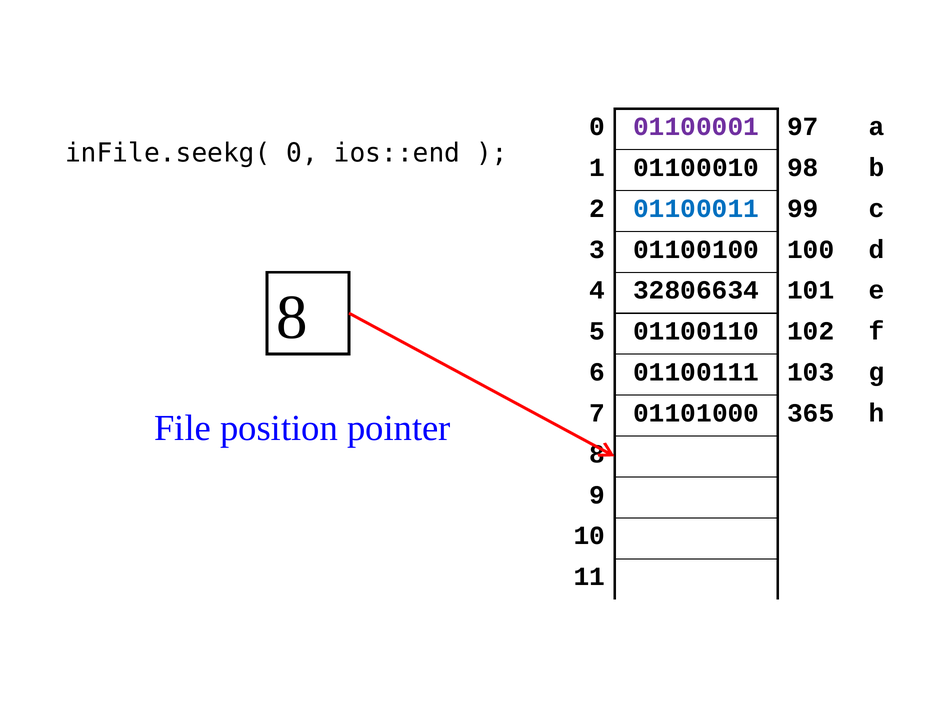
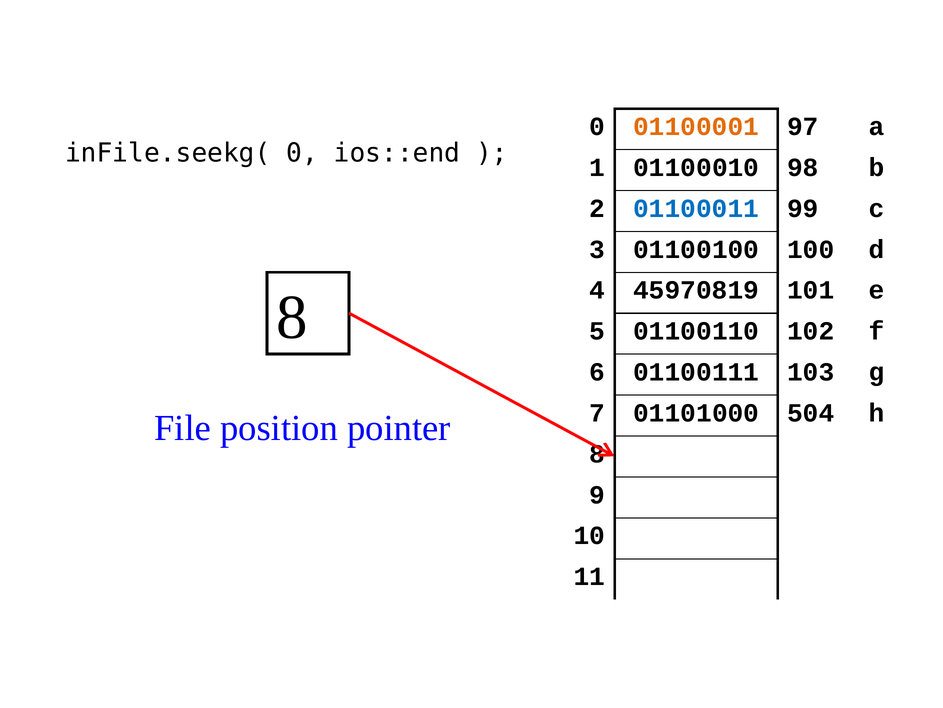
01100001 colour: purple -> orange
32806634: 32806634 -> 45970819
365: 365 -> 504
